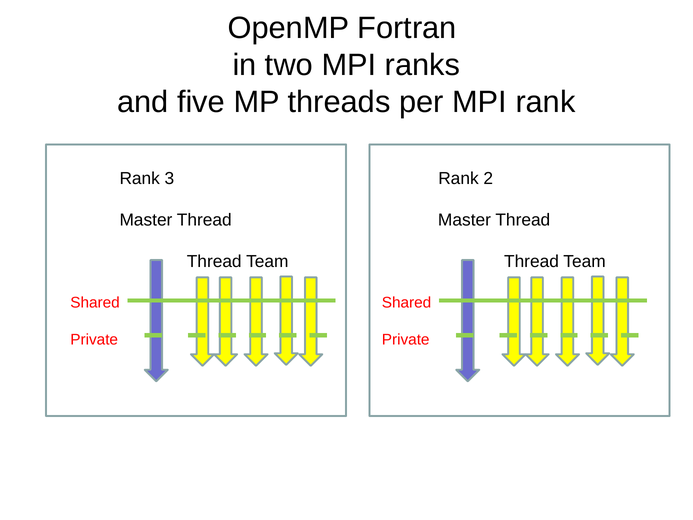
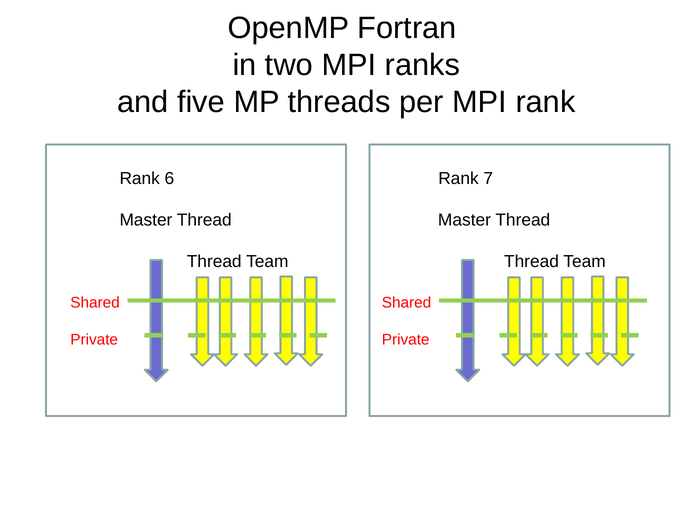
3: 3 -> 6
2: 2 -> 7
